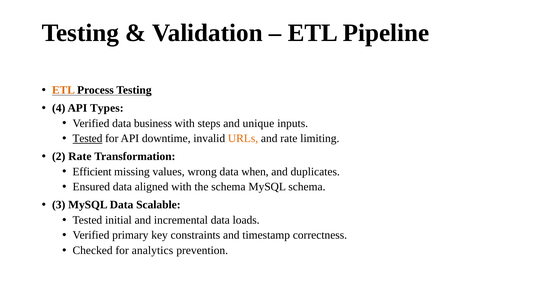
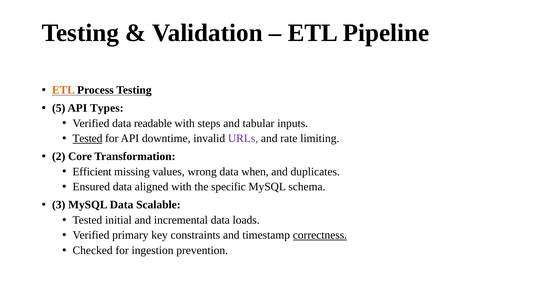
4: 4 -> 5
business: business -> readable
unique: unique -> tabular
URLs colour: orange -> purple
2 Rate: Rate -> Core
the schema: schema -> specific
correctness underline: none -> present
analytics: analytics -> ingestion
